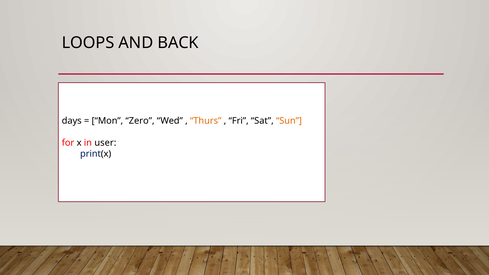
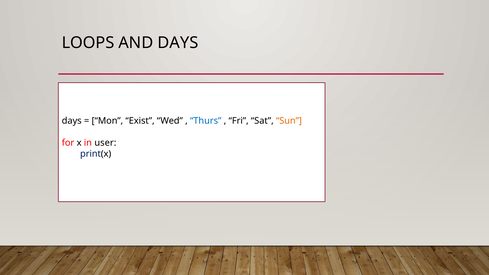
AND BACK: BACK -> DAYS
Zero: Zero -> Exist
Thurs colour: orange -> blue
